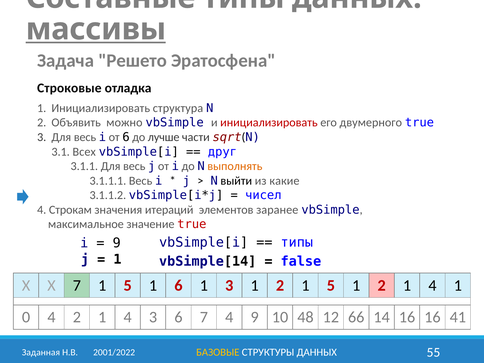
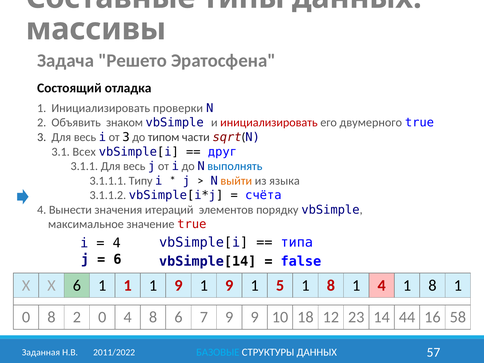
массивы underline: present -> none
Строковые: Строковые -> Состоящий
структура: структура -> проверки
можно: можно -> знаком
от 6: 6 -> 3
лучше: лучше -> типом
выполнять colour: orange -> blue
3.1.1.1 Весь: Весь -> Типу
выйти colour: black -> orange
какие: какие -> языка
чисел: чисел -> счёта
Строкам: Строкам -> Вынести
заранее: заранее -> порядку
типы at (297, 242): типы -> типа
9 at (117, 243): 9 -> 4
1 at (117, 259): 1 -> 6
X 7: 7 -> 6
5 at (128, 285): 5 -> 1
6 at (178, 285): 6 -> 9
3 at (229, 285): 3 -> 9
2 at (280, 285): 2 -> 5
5 at (331, 285): 5 -> 8
2 at (382, 285): 2 -> 4
4 at (432, 285): 4 -> 8
0 4: 4 -> 8
1 at (102, 317): 1 -> 0
4 3: 3 -> 8
7 4: 4 -> 9
48: 48 -> 18
66: 66 -> 23
14 16: 16 -> 44
41: 41 -> 58
БАЗОВЫЕ colour: yellow -> light blue
55: 55 -> 57
2001/2022: 2001/2022 -> 2011/2022
